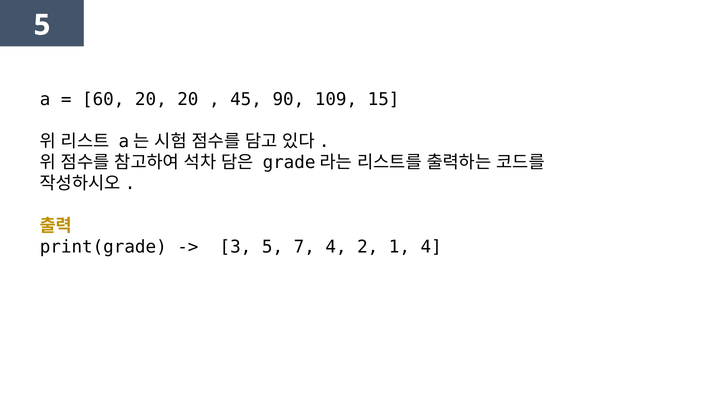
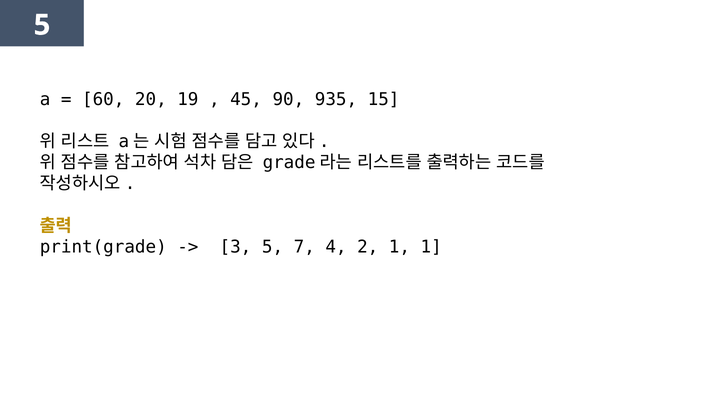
20 20: 20 -> 19
109: 109 -> 935
1 4: 4 -> 1
